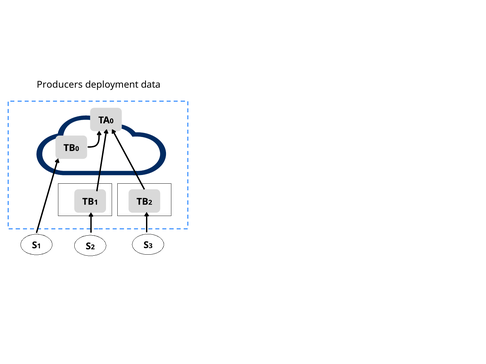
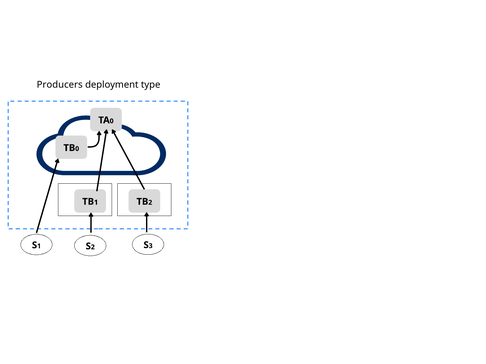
data: data -> type
